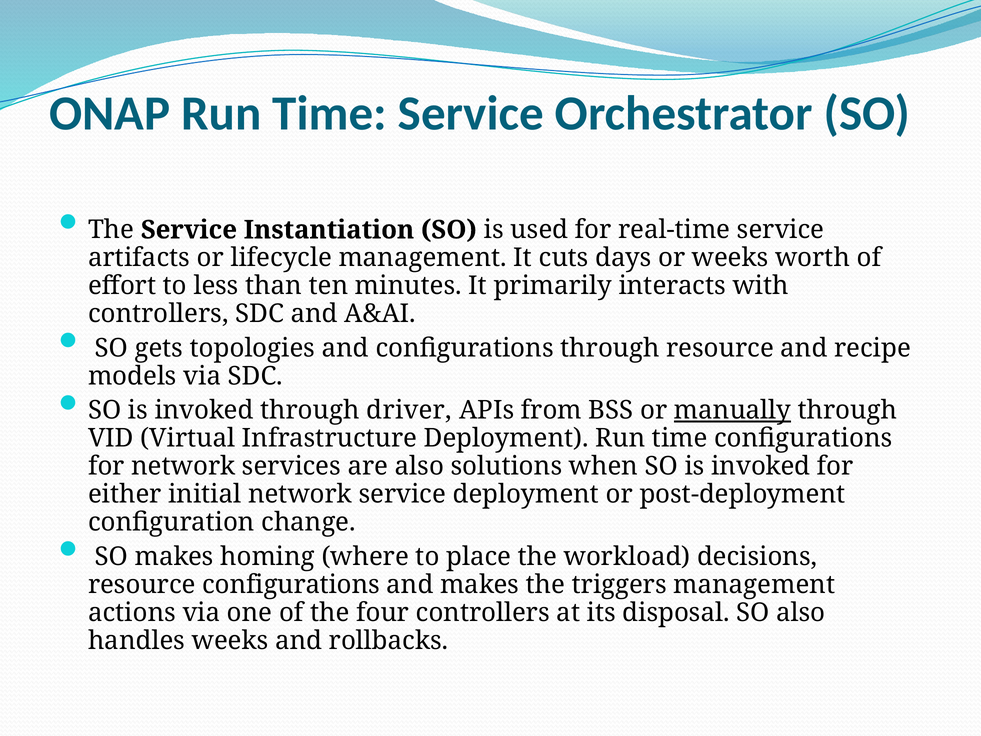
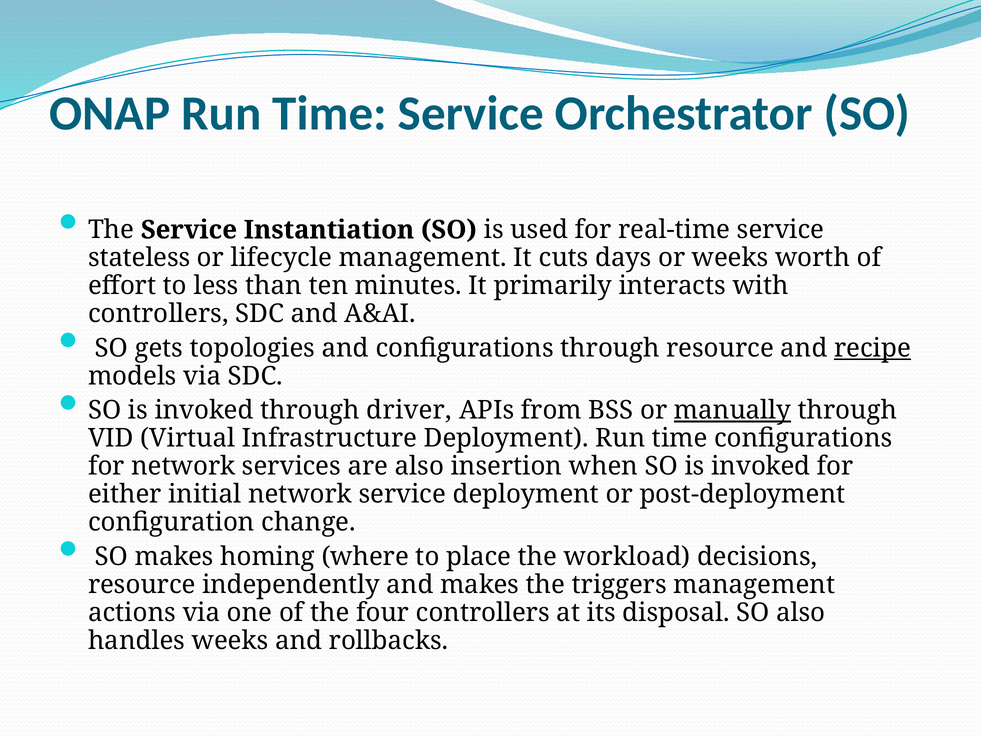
artifacts: artifacts -> stateless
recipe underline: none -> present
solutions: solutions -> insertion
resource configurations: configurations -> independently
